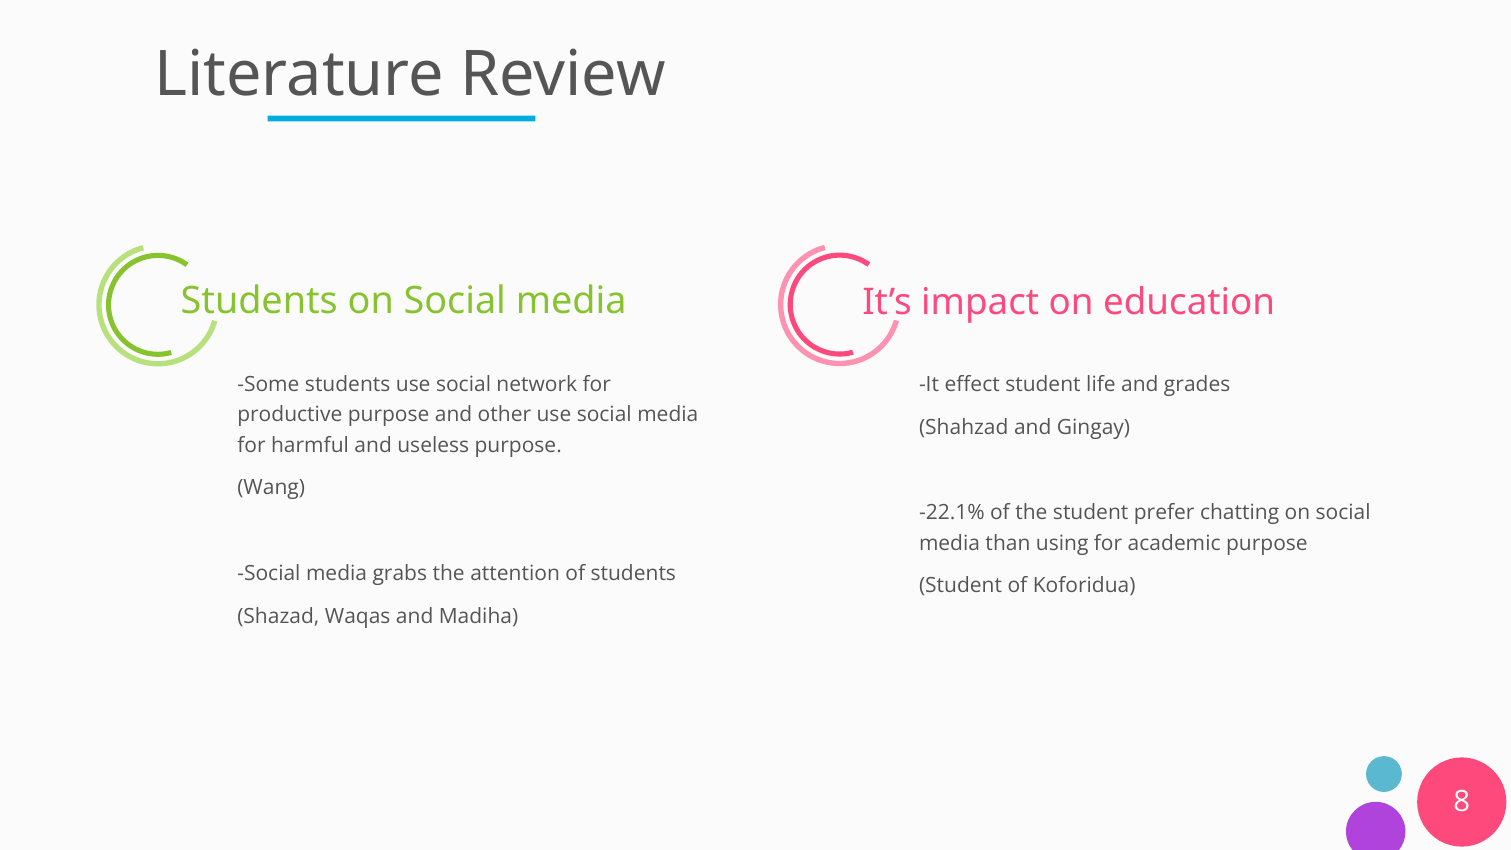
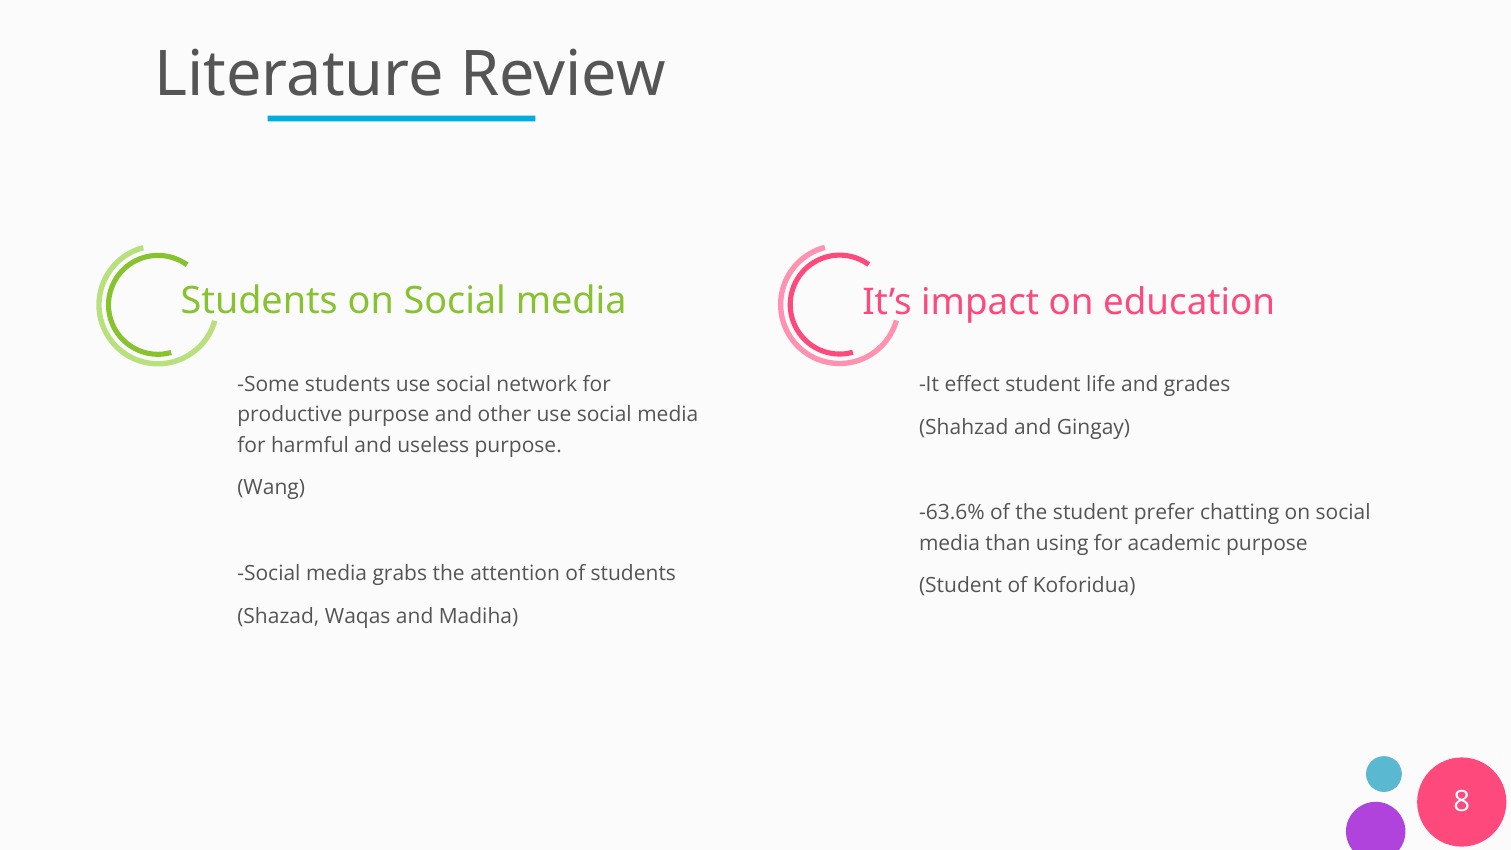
-22.1%: -22.1% -> -63.6%
